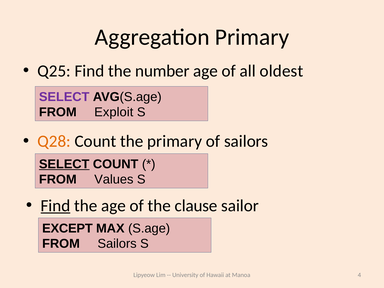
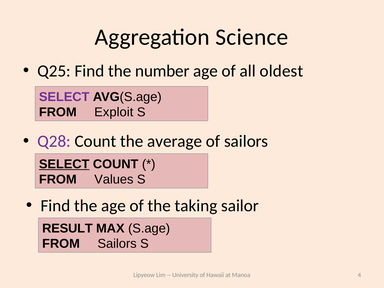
Aggregation Primary: Primary -> Science
Q28 colour: orange -> purple
the primary: primary -> average
Find at (55, 206) underline: present -> none
clause: clause -> taking
EXCEPT: EXCEPT -> RESULT
